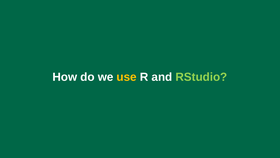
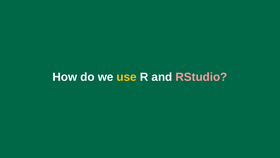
RStudio colour: light green -> pink
